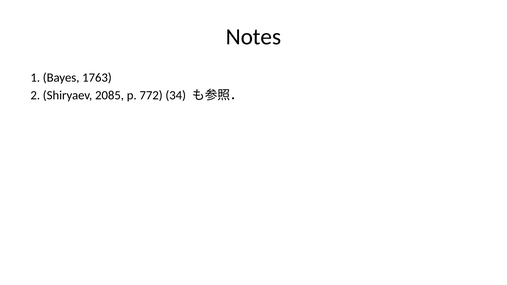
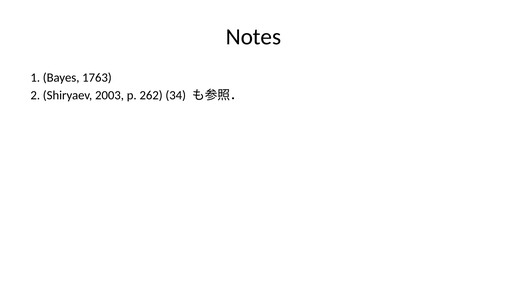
2085: 2085 -> 2003
772: 772 -> 262
